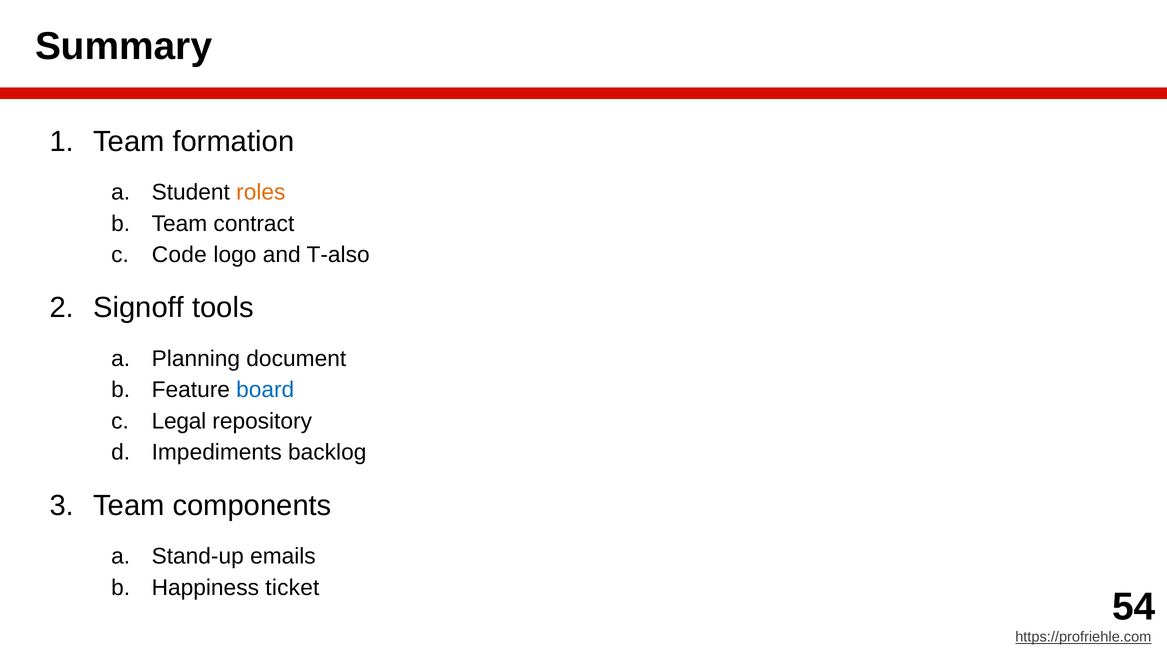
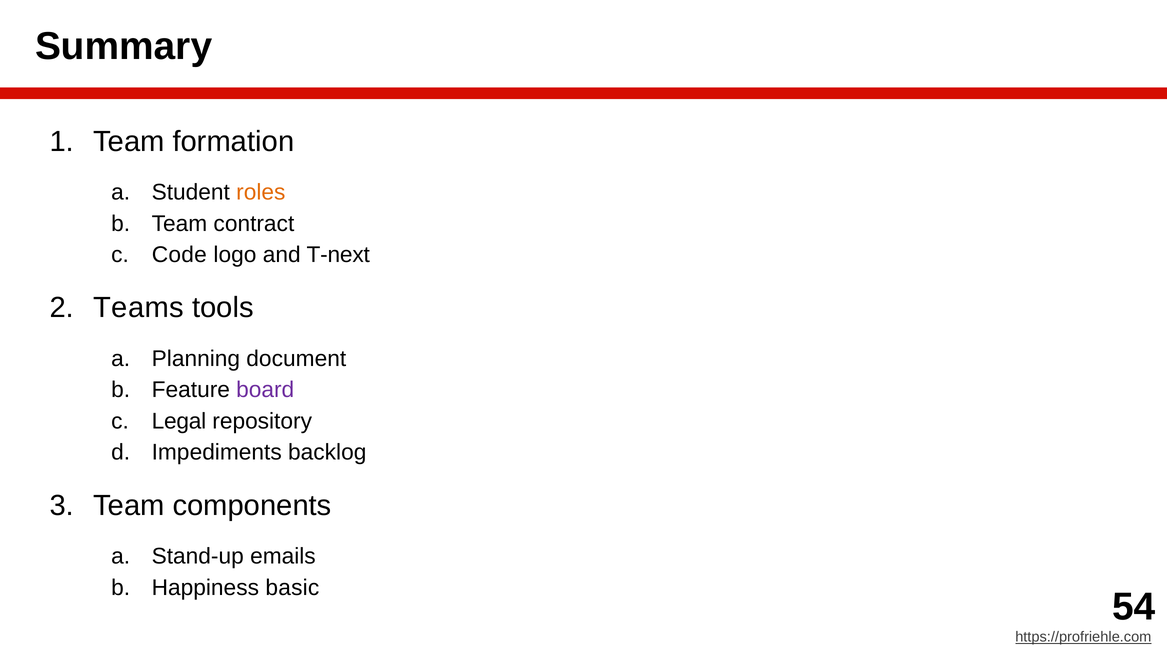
T-also: T-also -> T-next
Signoff: Signoff -> Teams
board colour: blue -> purple
ticket: ticket -> basic
